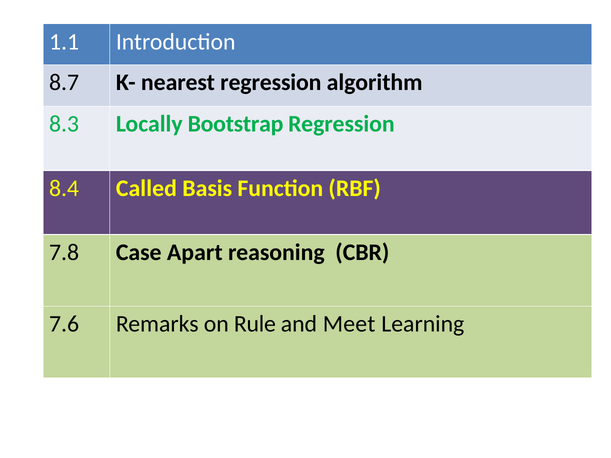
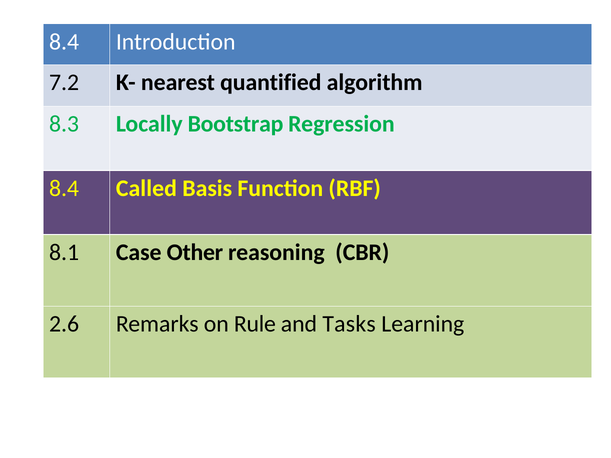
1.1 at (64, 42): 1.1 -> 8.4
8.7: 8.7 -> 7.2
nearest regression: regression -> quantified
7.8: 7.8 -> 8.1
Apart: Apart -> Other
7.6: 7.6 -> 2.6
Meet: Meet -> Tasks
